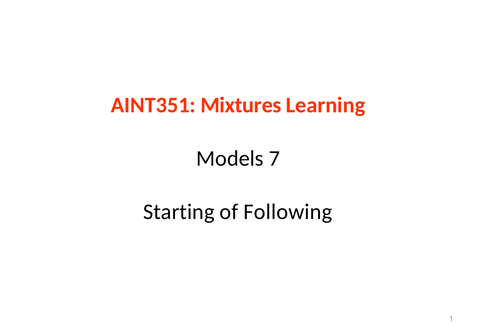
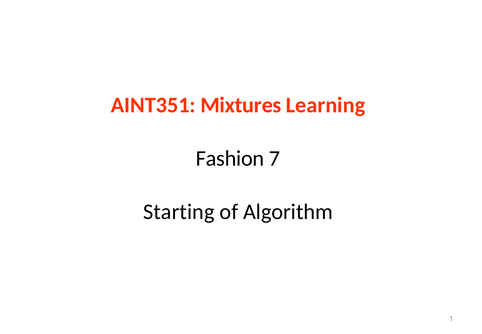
Models: Models -> Fashion
Following: Following -> Algorithm
